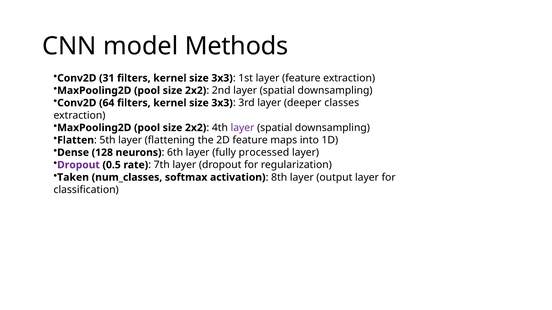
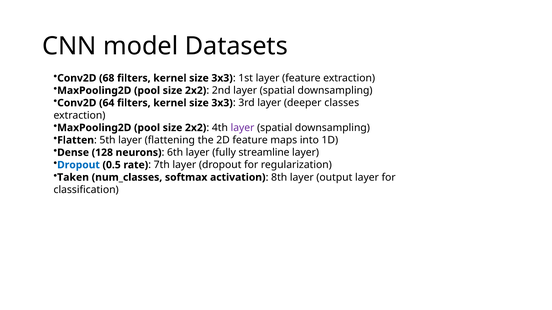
Methods: Methods -> Datasets
31: 31 -> 68
processed: processed -> streamline
Dropout at (79, 165) colour: purple -> blue
